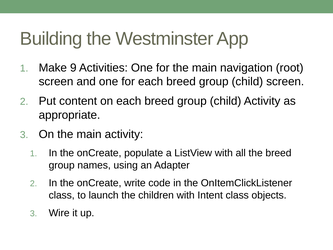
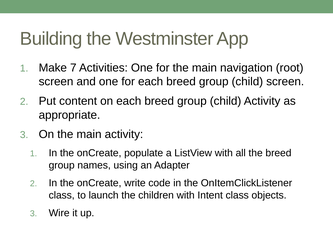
9: 9 -> 7
